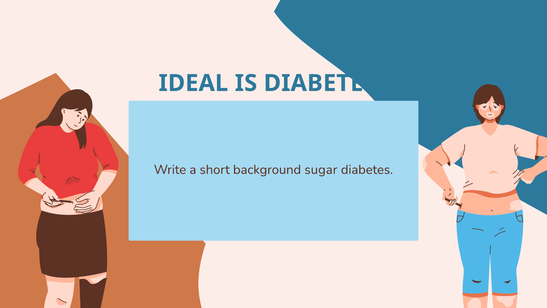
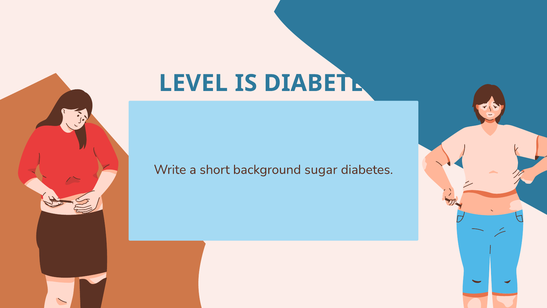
IDEAL: IDEAL -> LEVEL
